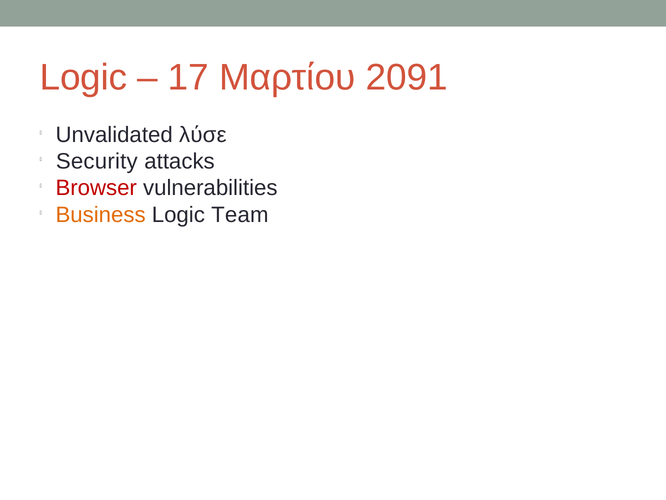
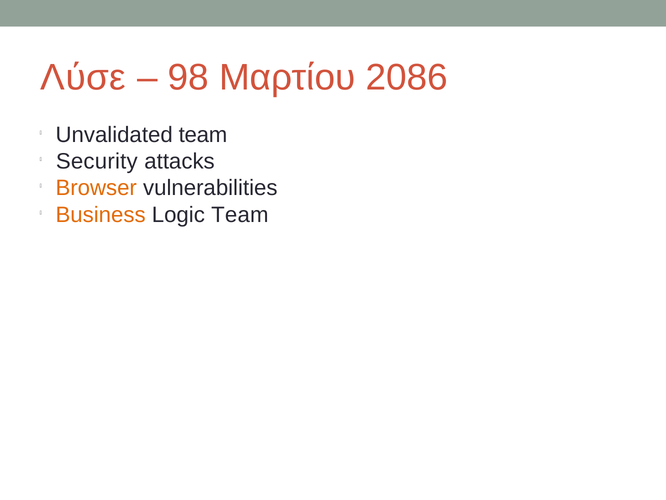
Logic at (83, 78): Logic -> Λύσε
17: 17 -> 98
2091: 2091 -> 2086
Unvalidated λύσε: λύσε -> team
Browser colour: red -> orange
